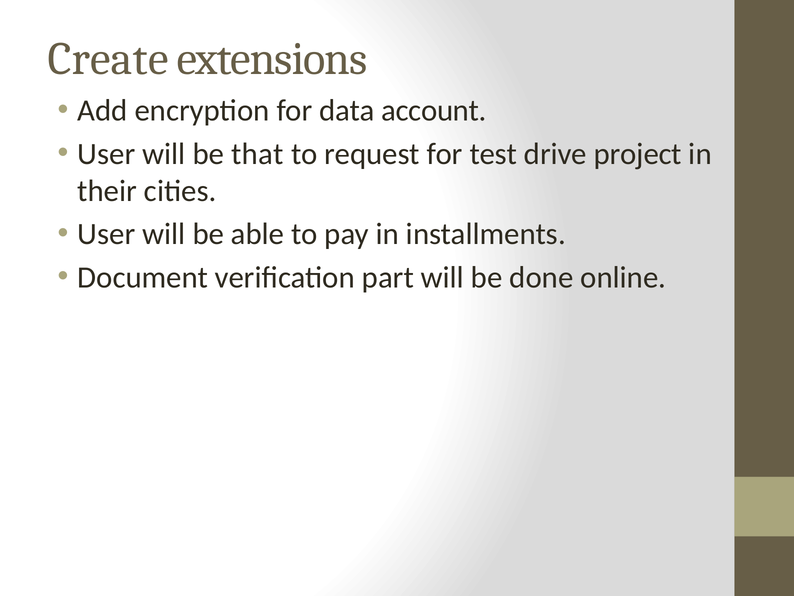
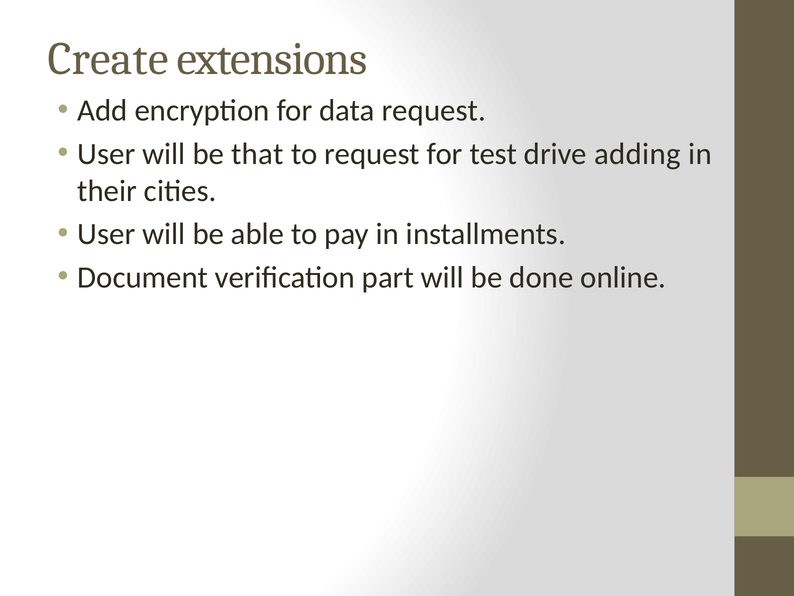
data account: account -> request
project: project -> adding
